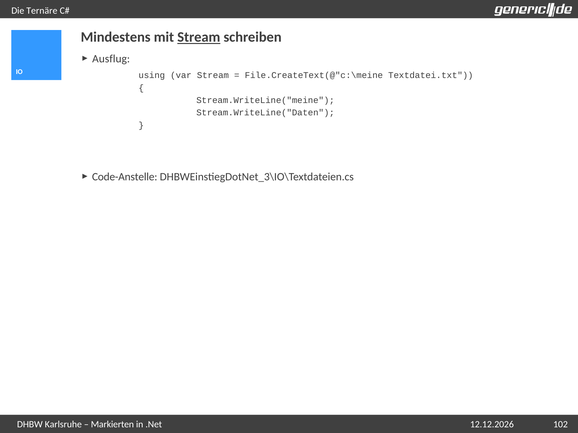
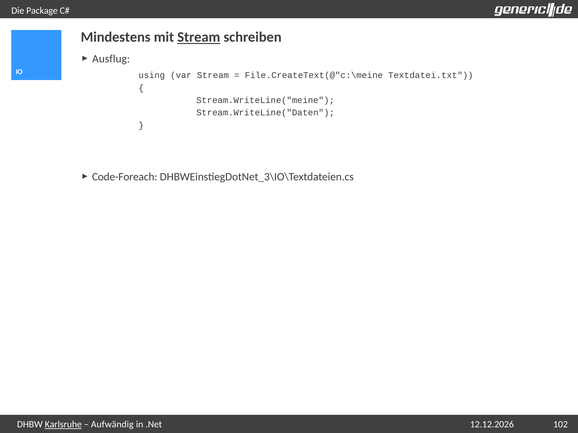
Ternäre: Ternäre -> Package
Code-Anstelle: Code-Anstelle -> Code-Foreach
Karlsruhe underline: none -> present
Markierten: Markierten -> Aufwändig
